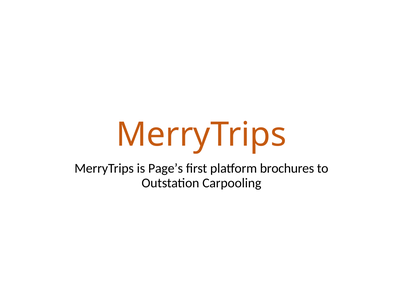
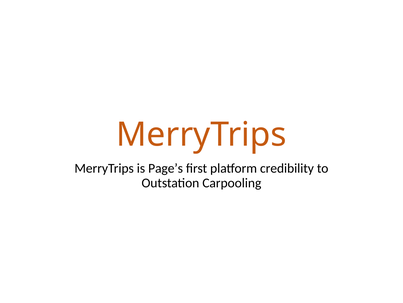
brochures: brochures -> credibility
